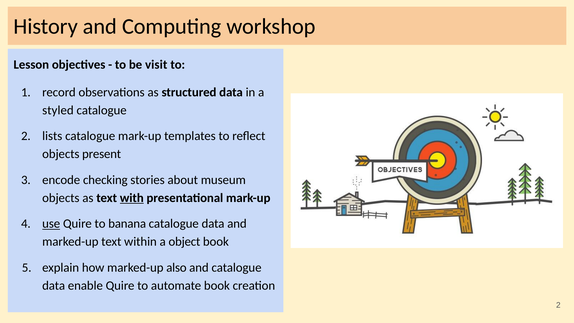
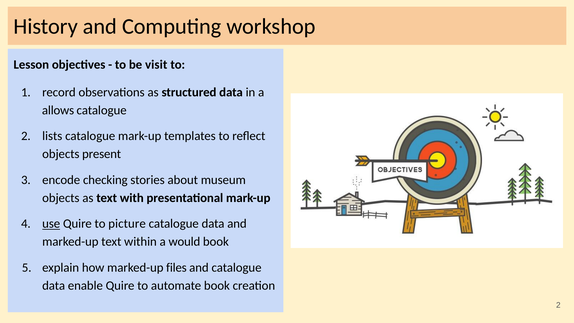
styled: styled -> allows
with underline: present -> none
banana: banana -> picture
object: object -> would
also: also -> files
